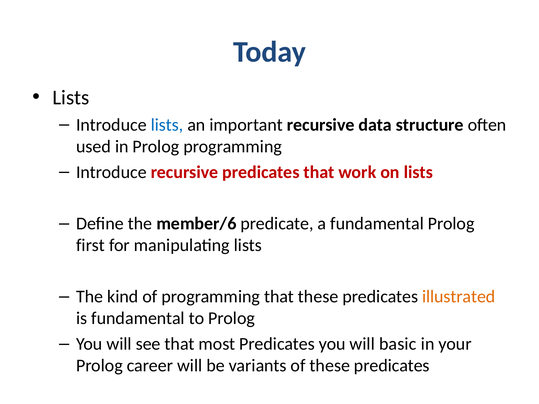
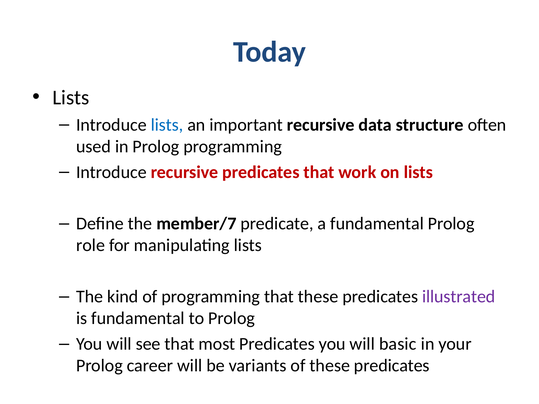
member/6: member/6 -> member/7
first: first -> role
illustrated colour: orange -> purple
